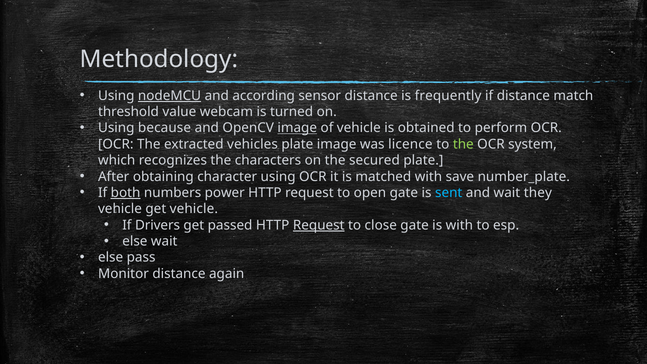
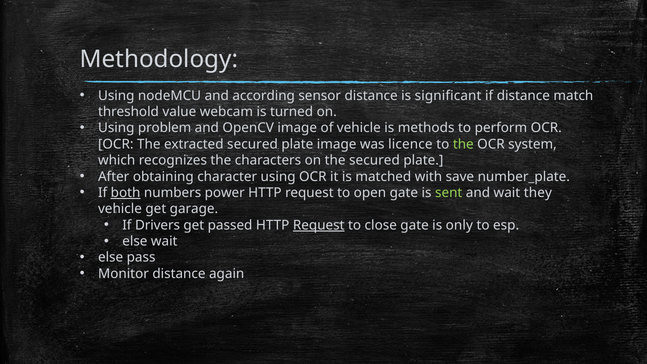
nodeMCU underline: present -> none
frequently: frequently -> significant
because: because -> problem
image at (297, 128) underline: present -> none
obtained: obtained -> methods
extracted vehicles: vehicles -> secured
sent colour: light blue -> light green
get vehicle: vehicle -> garage
is with: with -> only
